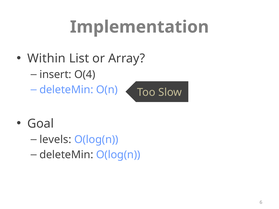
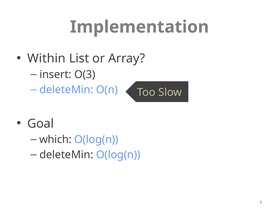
O(4: O(4 -> O(3
levels: levels -> which
